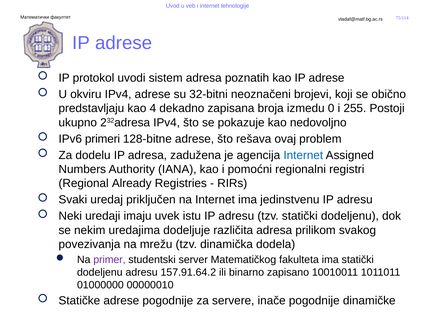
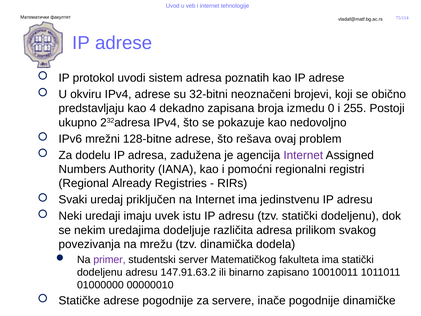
primeri: primeri -> mrežni
Internet at (303, 155) colour: blue -> purple
157.91.64.2: 157.91.64.2 -> 147.91.63.2
